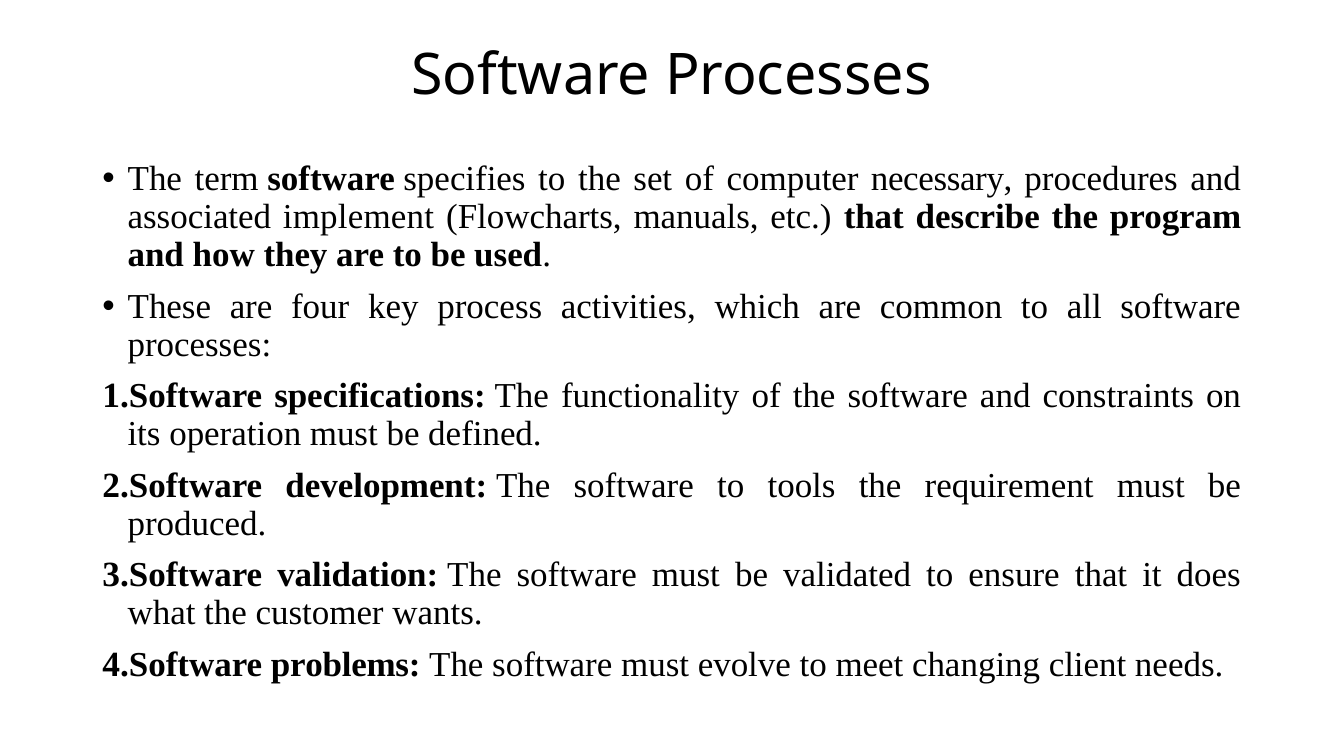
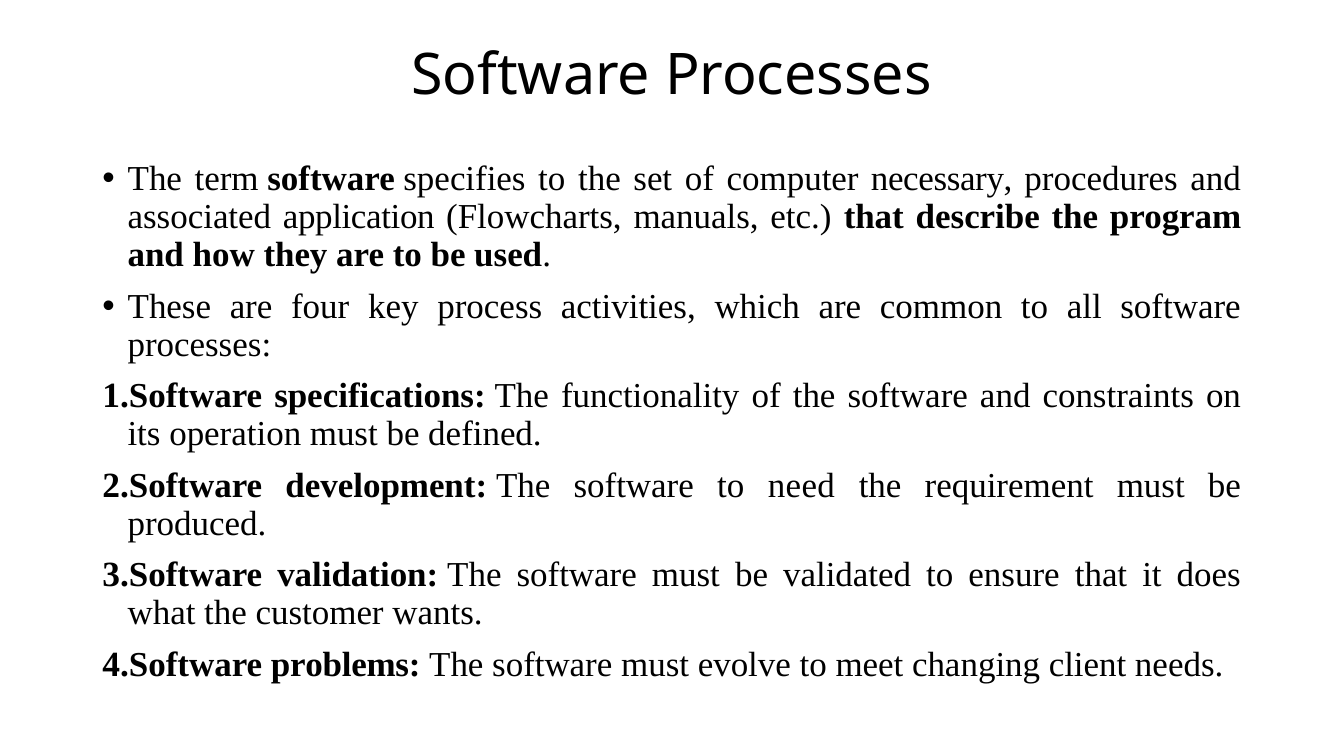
implement: implement -> application
tools: tools -> need
